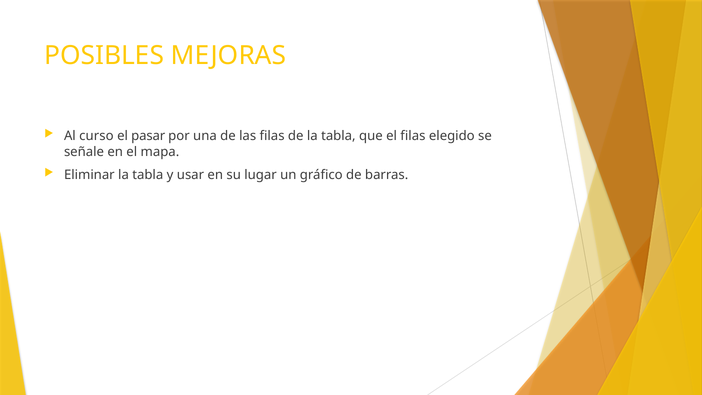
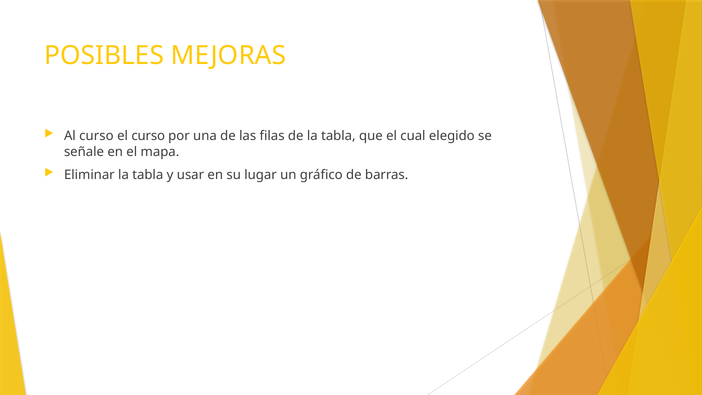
el pasar: pasar -> curso
el filas: filas -> cual
